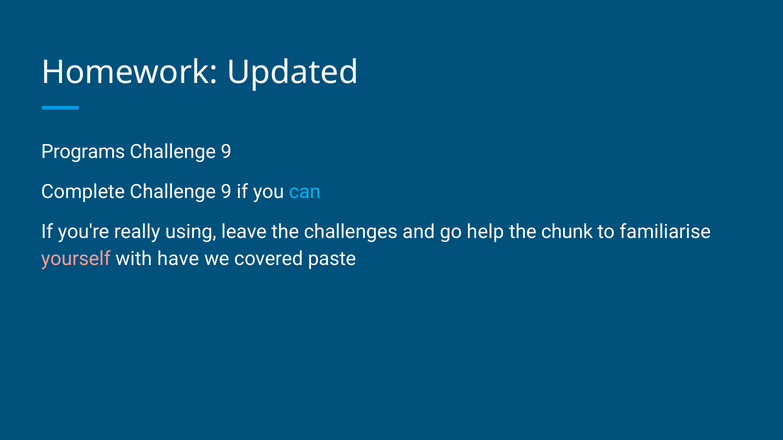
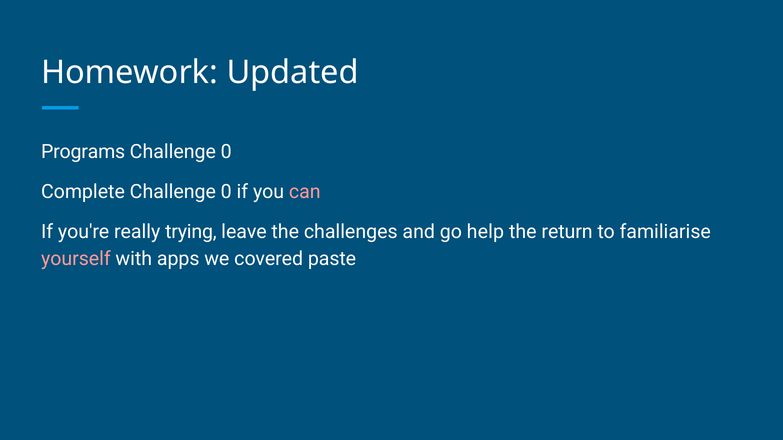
9 at (226, 152): 9 -> 0
Complete Challenge 9: 9 -> 0
can colour: light blue -> pink
using: using -> trying
chunk: chunk -> return
have: have -> apps
